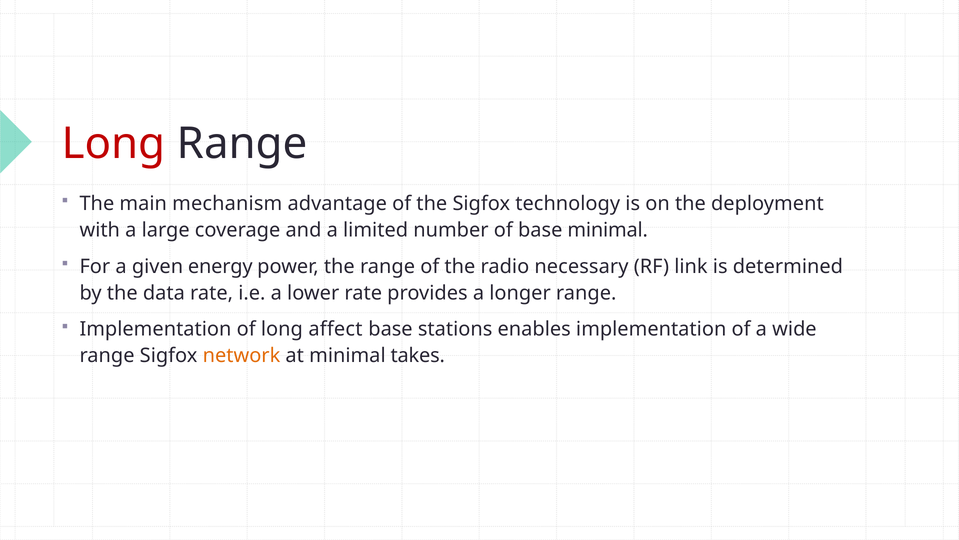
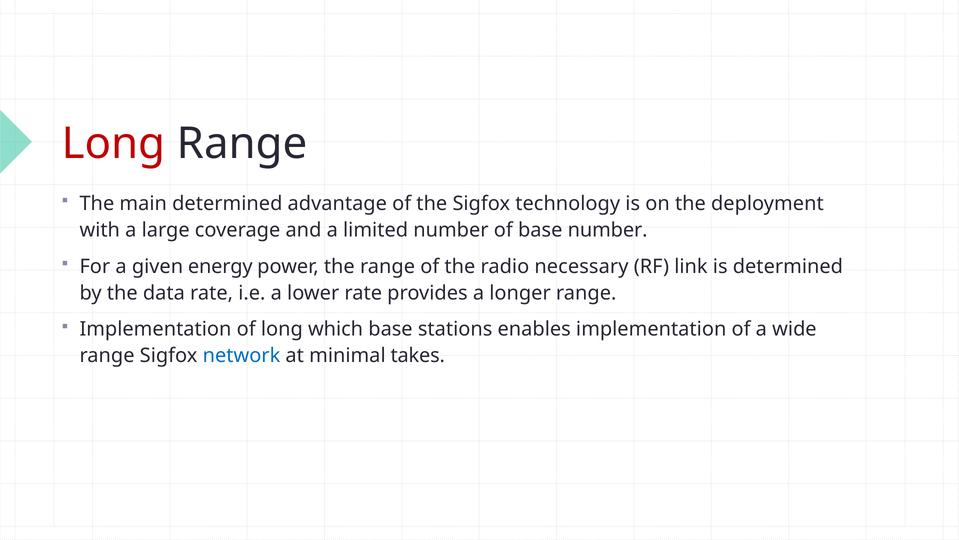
main mechanism: mechanism -> determined
base minimal: minimal -> number
affect: affect -> which
network colour: orange -> blue
